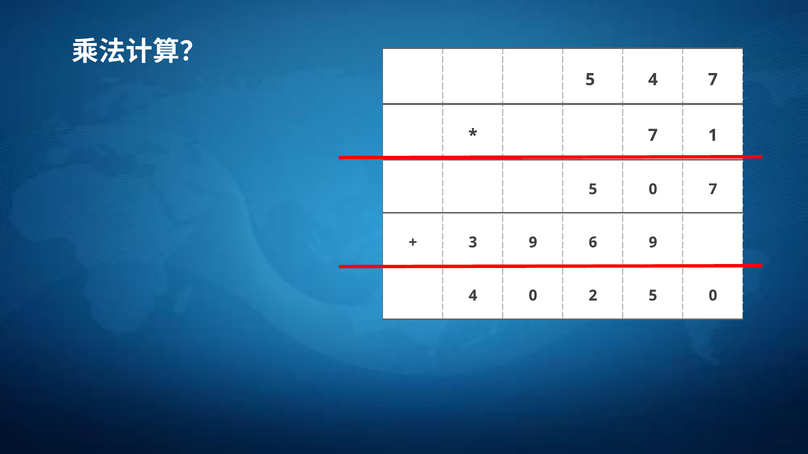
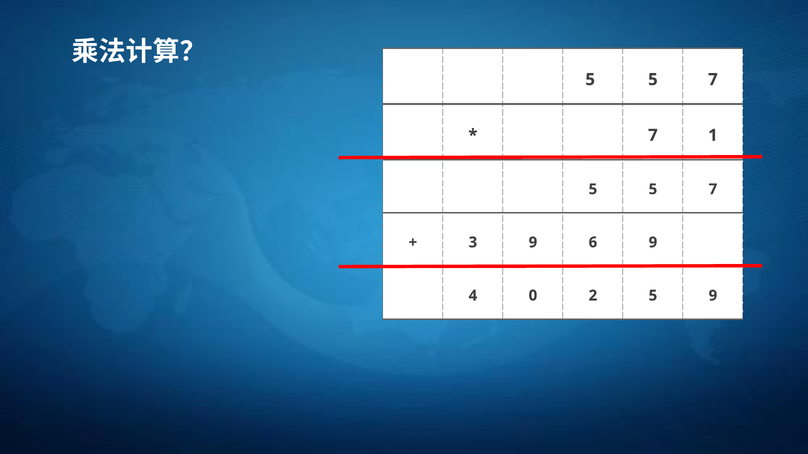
4 at (653, 80): 4 -> 5
0 at (653, 189): 0 -> 5
2 5 0: 0 -> 9
